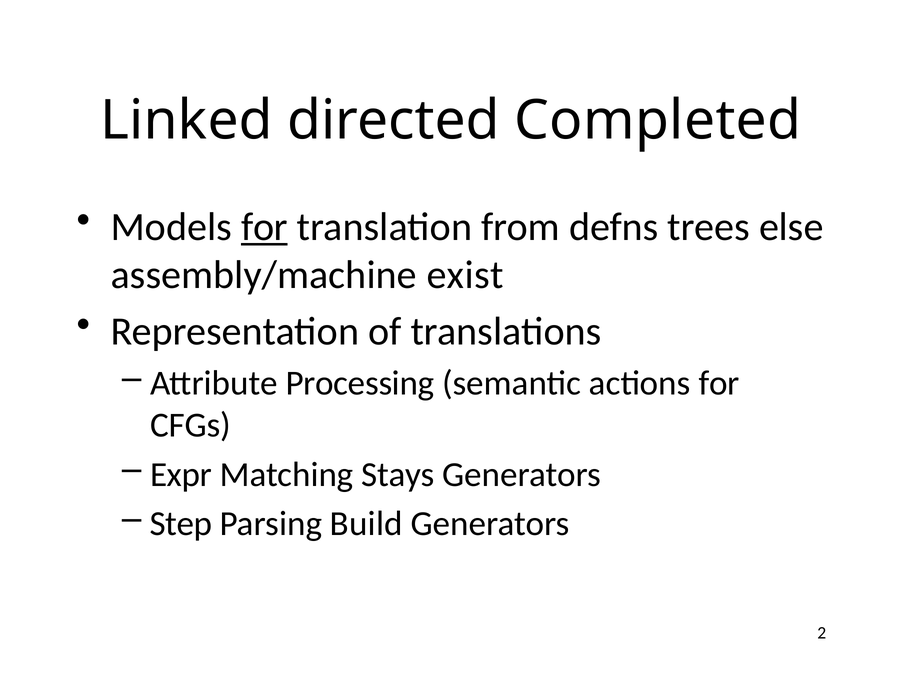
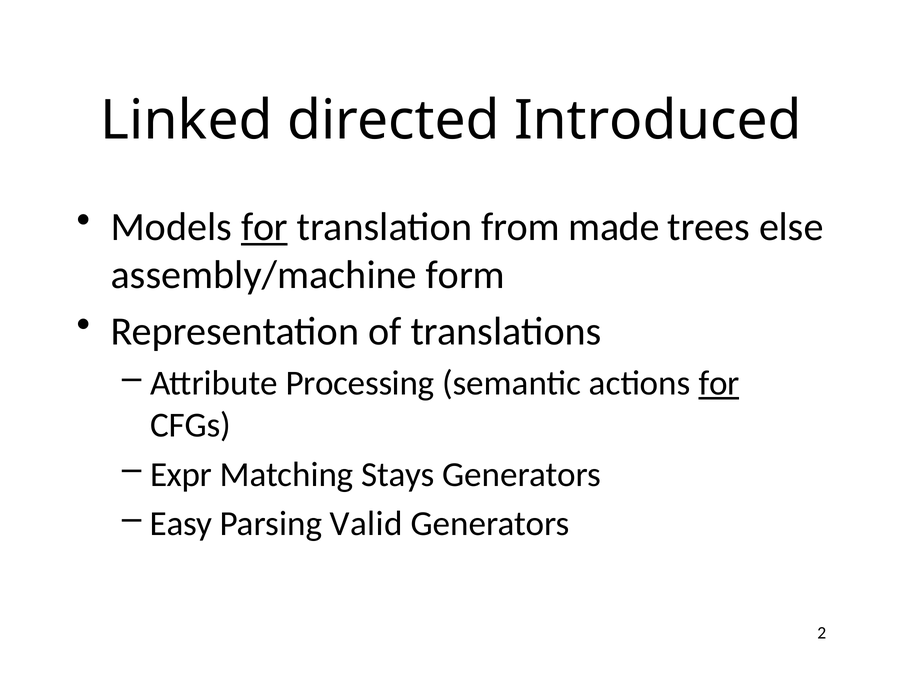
Completed: Completed -> Introduced
defns: defns -> made
exist: exist -> form
for at (719, 383) underline: none -> present
Step: Step -> Easy
Build: Build -> Valid
